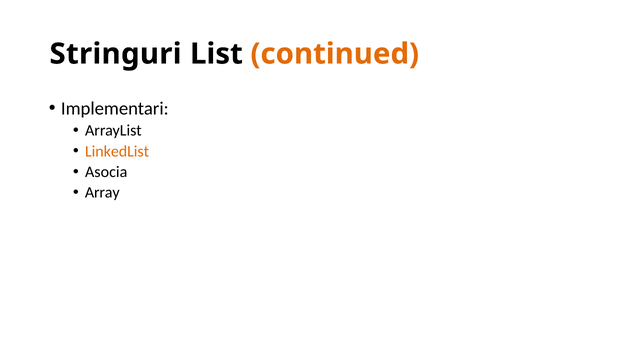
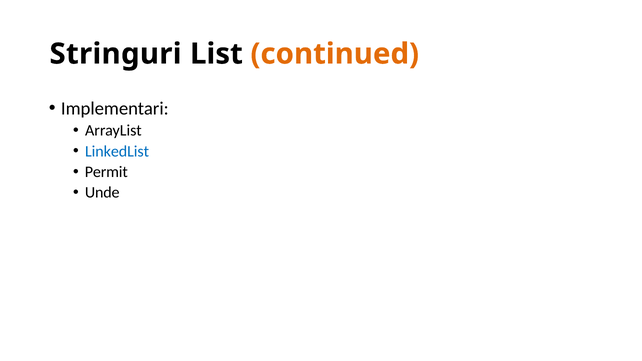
LinkedList colour: orange -> blue
Asocia: Asocia -> Permit
Array: Array -> Unde
